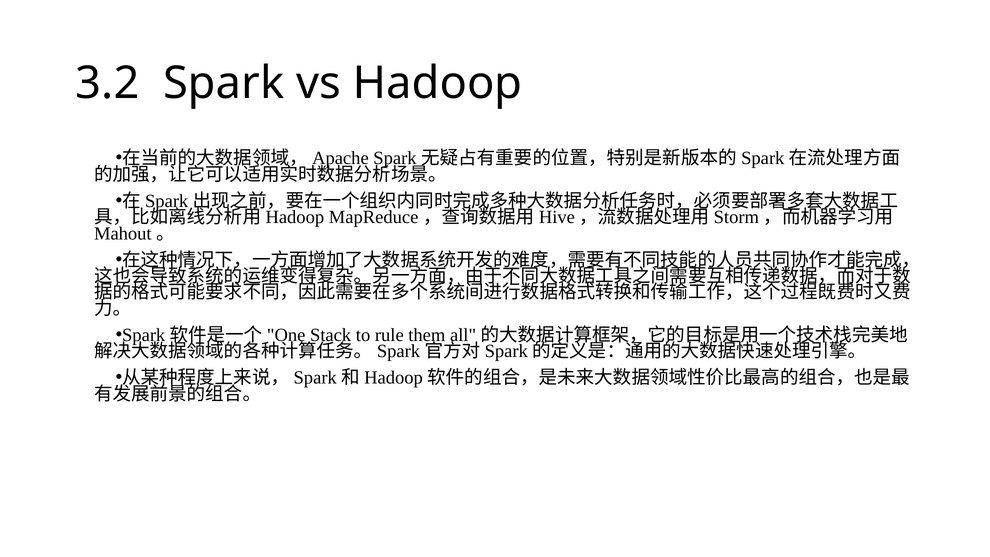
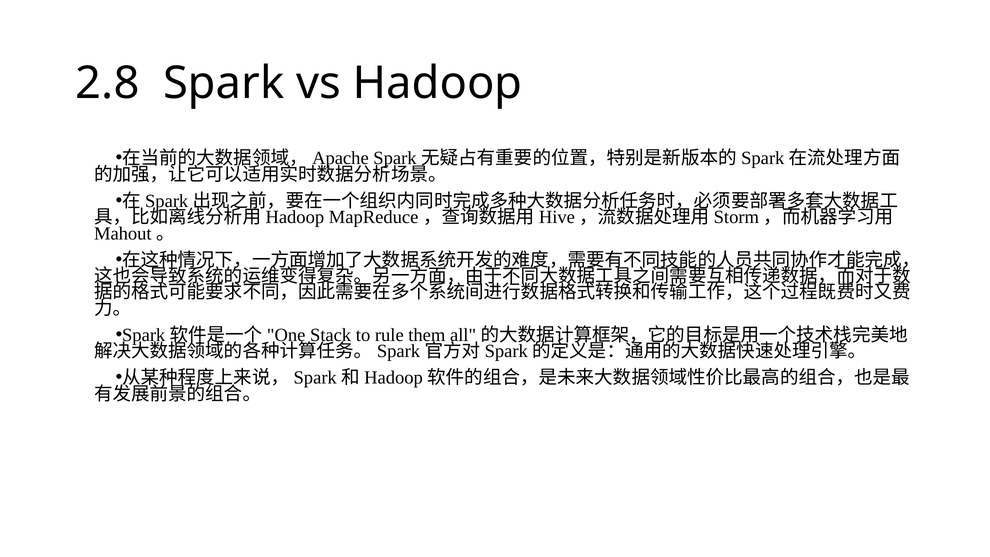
3.2: 3.2 -> 2.8
